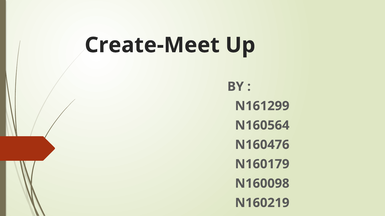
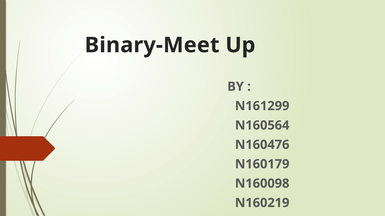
Create-Meet: Create-Meet -> Binary-Meet
